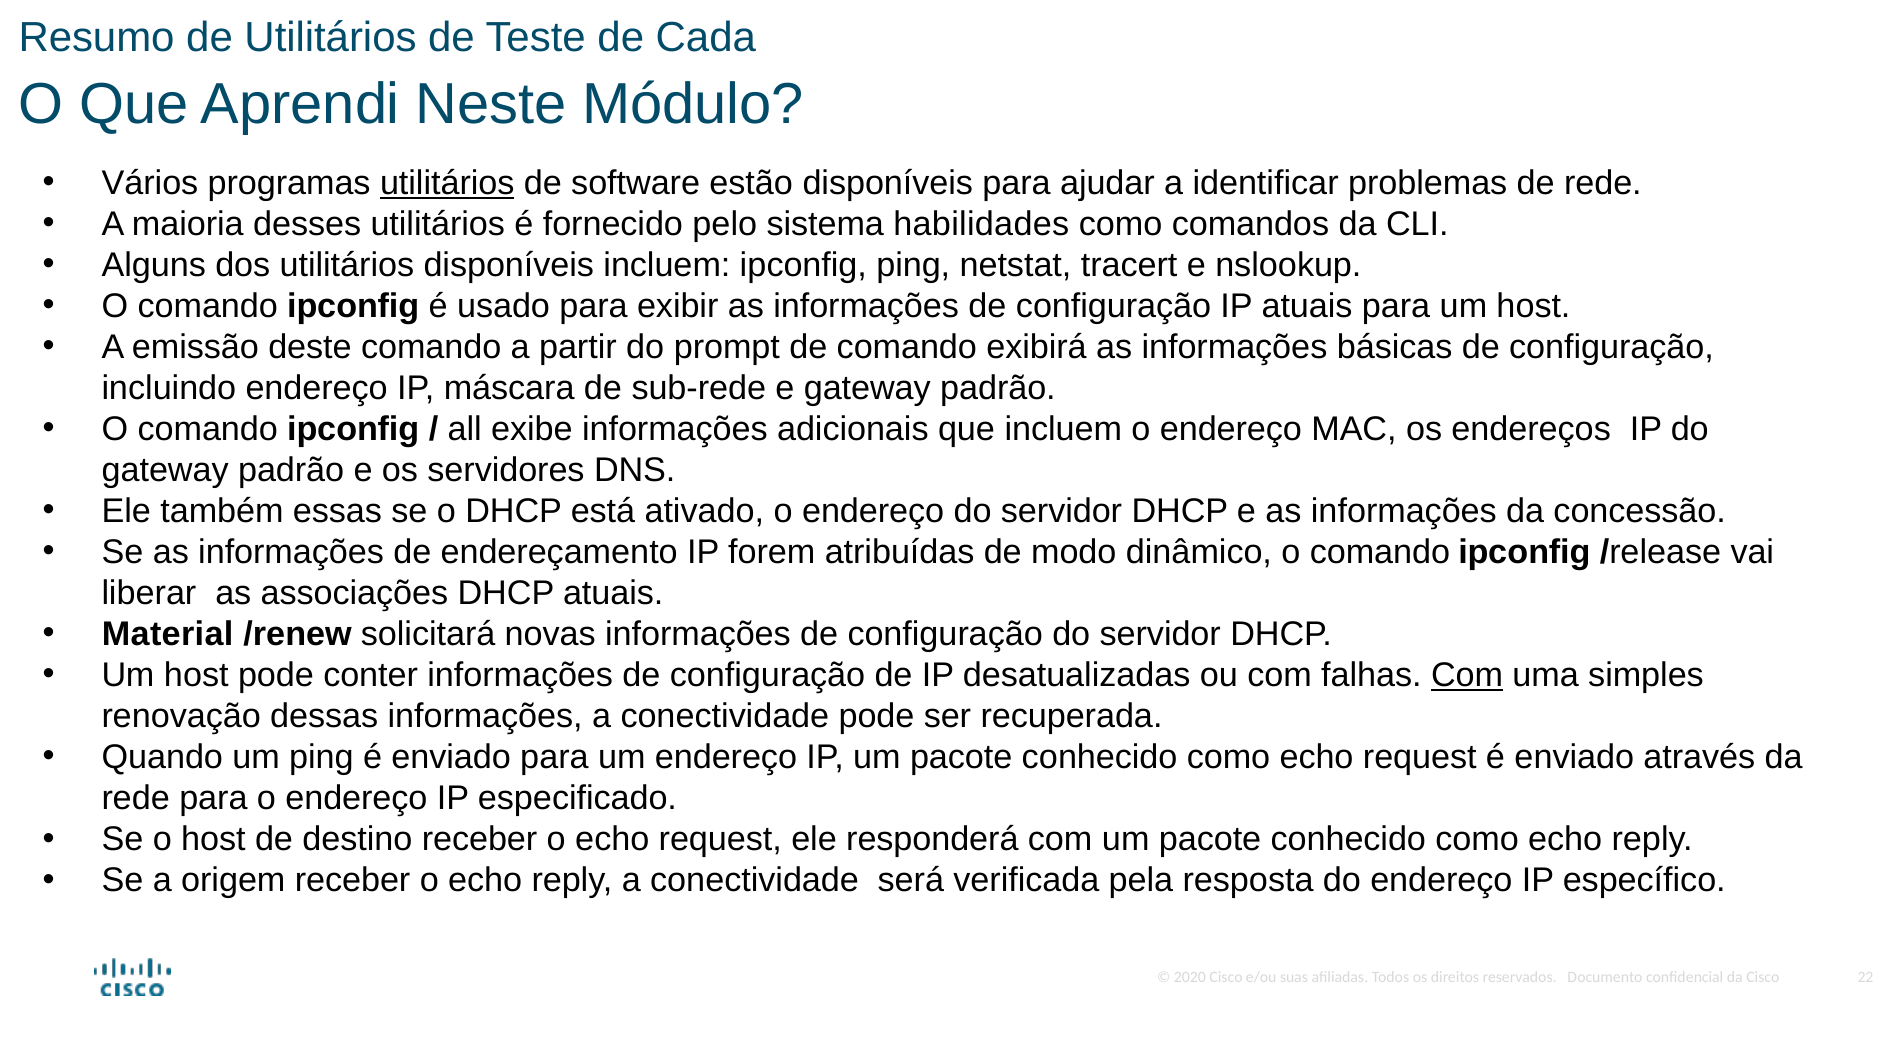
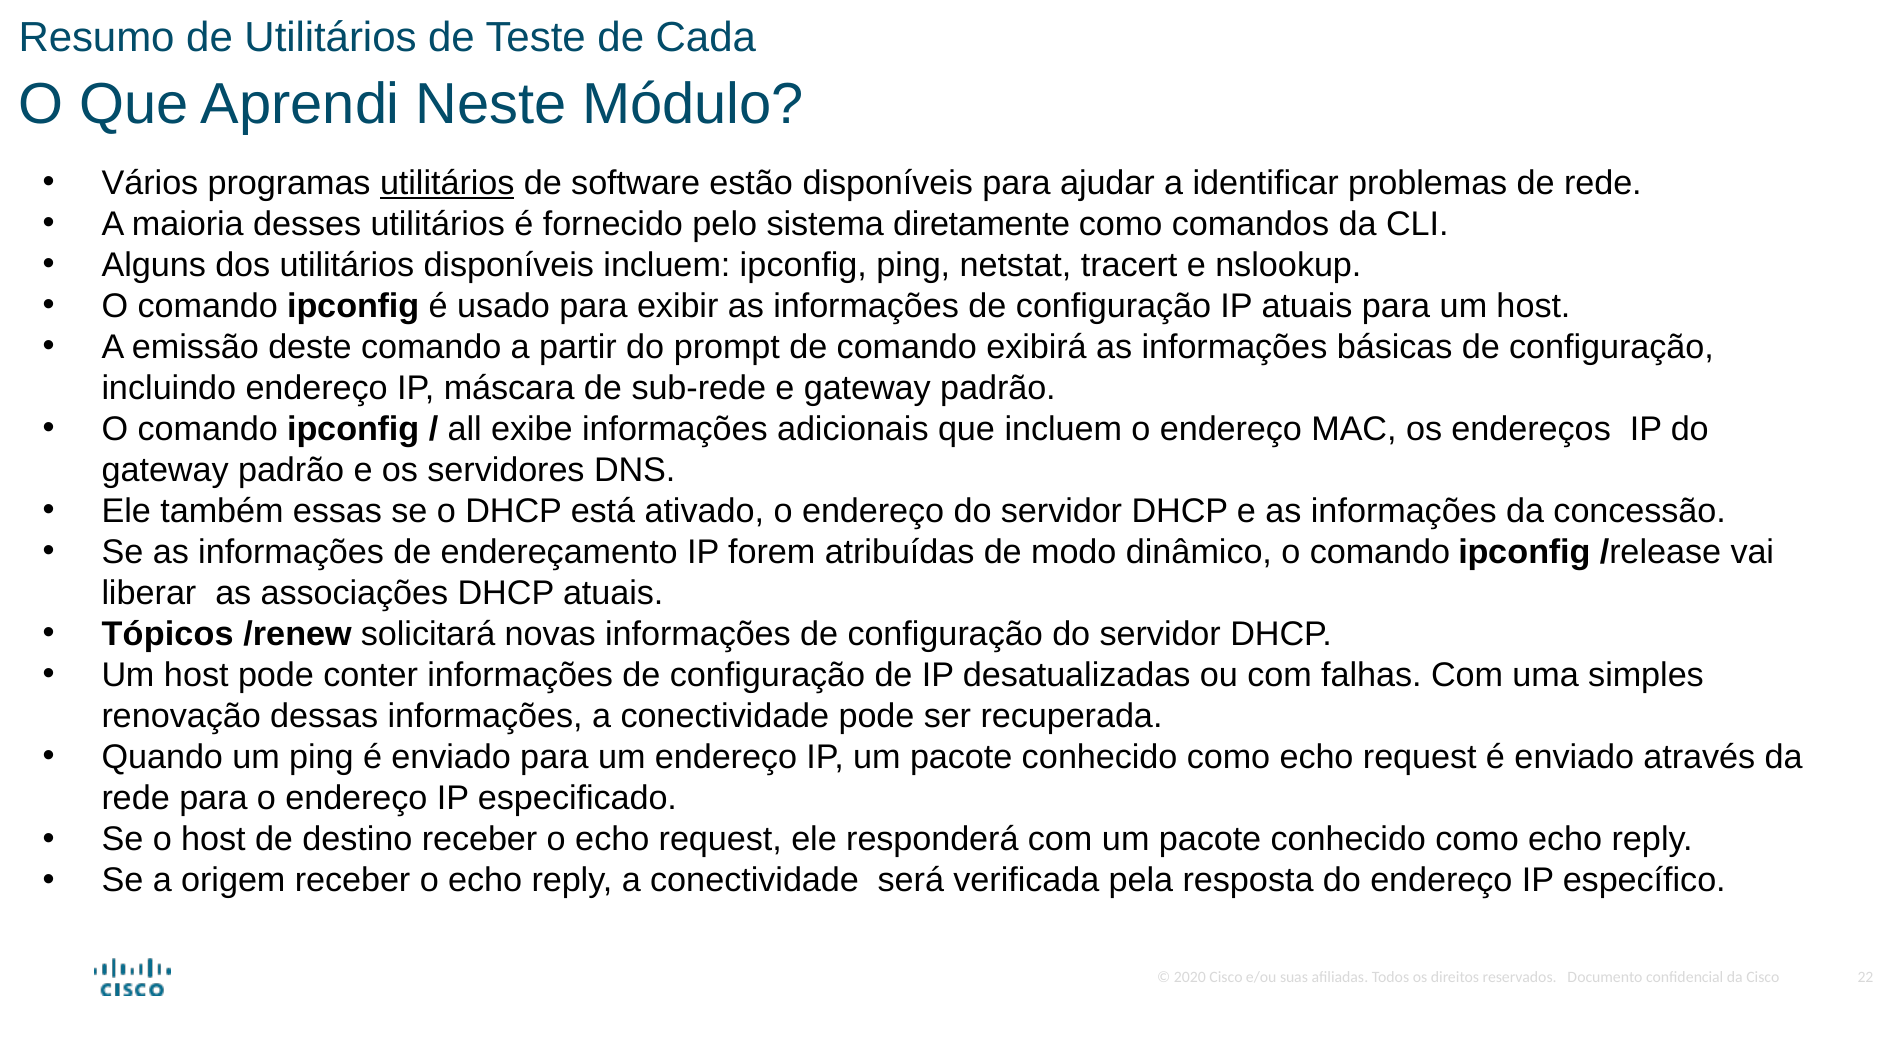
habilidades: habilidades -> diretamente
Material: Material -> Tópicos
Com at (1467, 676) underline: present -> none
